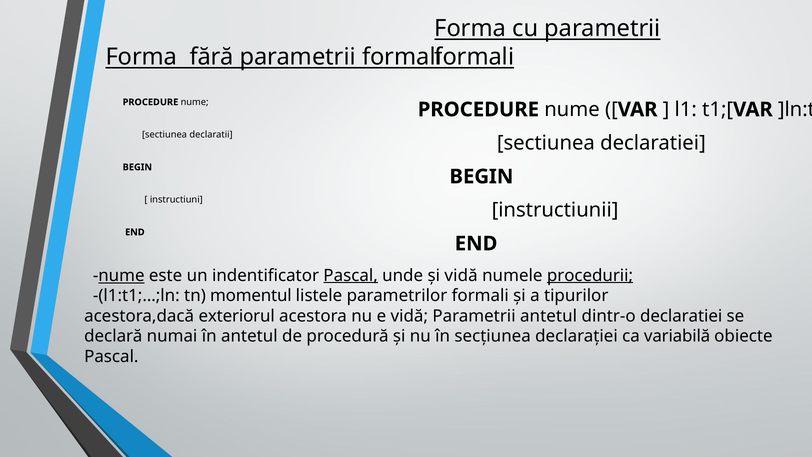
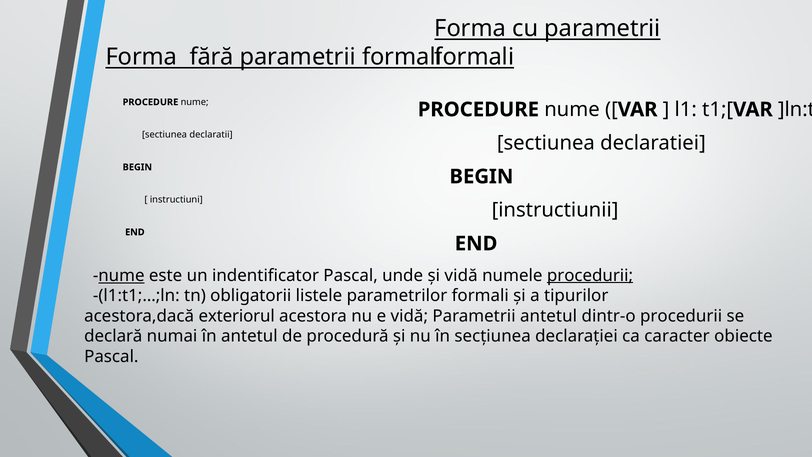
Pascal at (351, 275) underline: present -> none
momentul: momentul -> obligatorii
dintr-o declaratiei: declaratiei -> procedurii
variabilă: variabilă -> caracter
